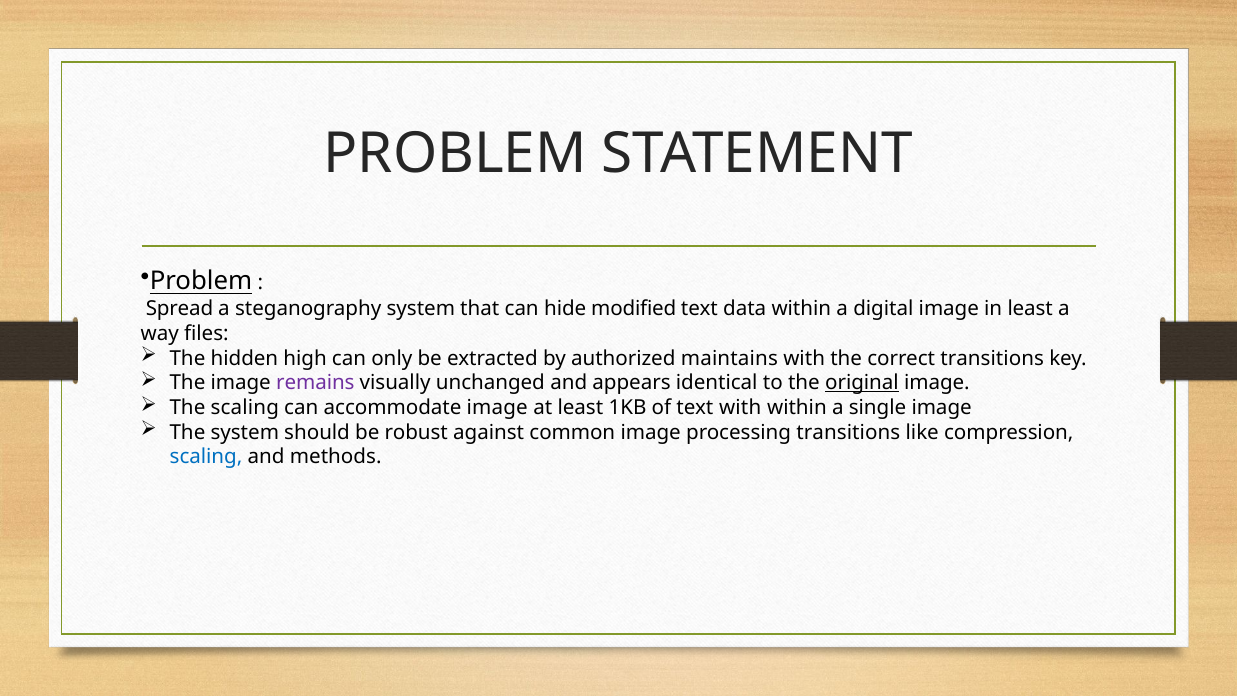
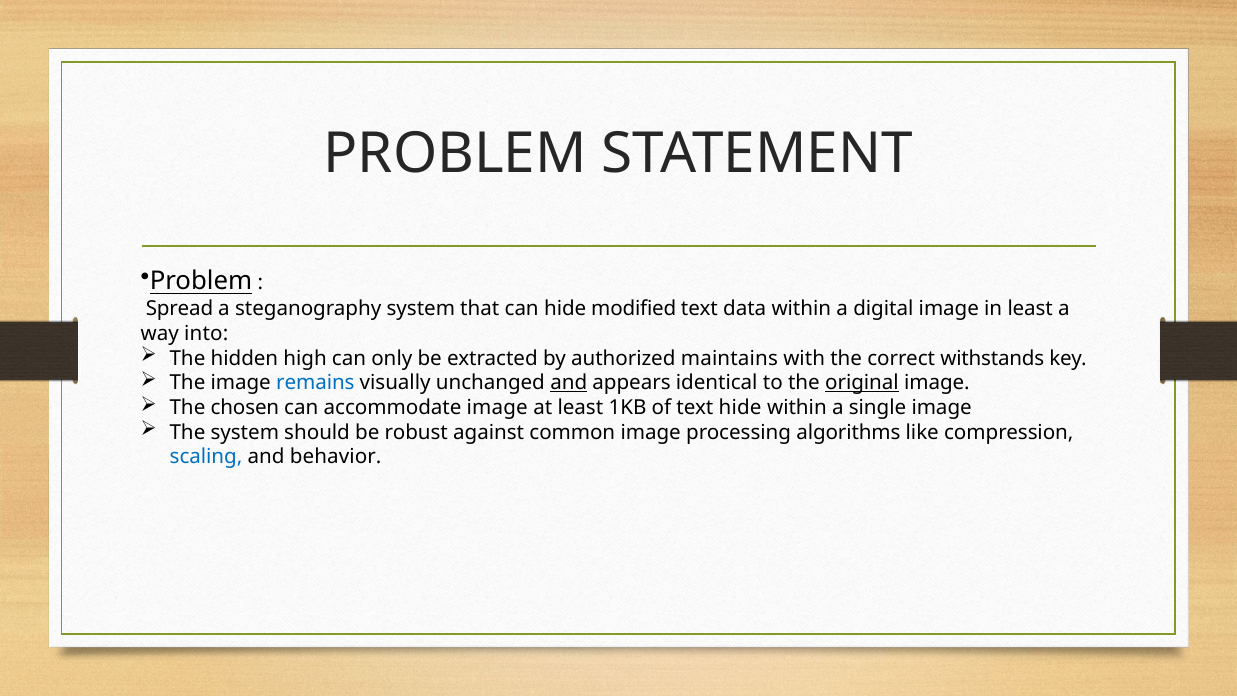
files: files -> into
correct transitions: transitions -> withstands
remains colour: purple -> blue
and at (569, 383) underline: none -> present
The scaling: scaling -> chosen
text with: with -> hide
processing transitions: transitions -> algorithms
methods: methods -> behavior
